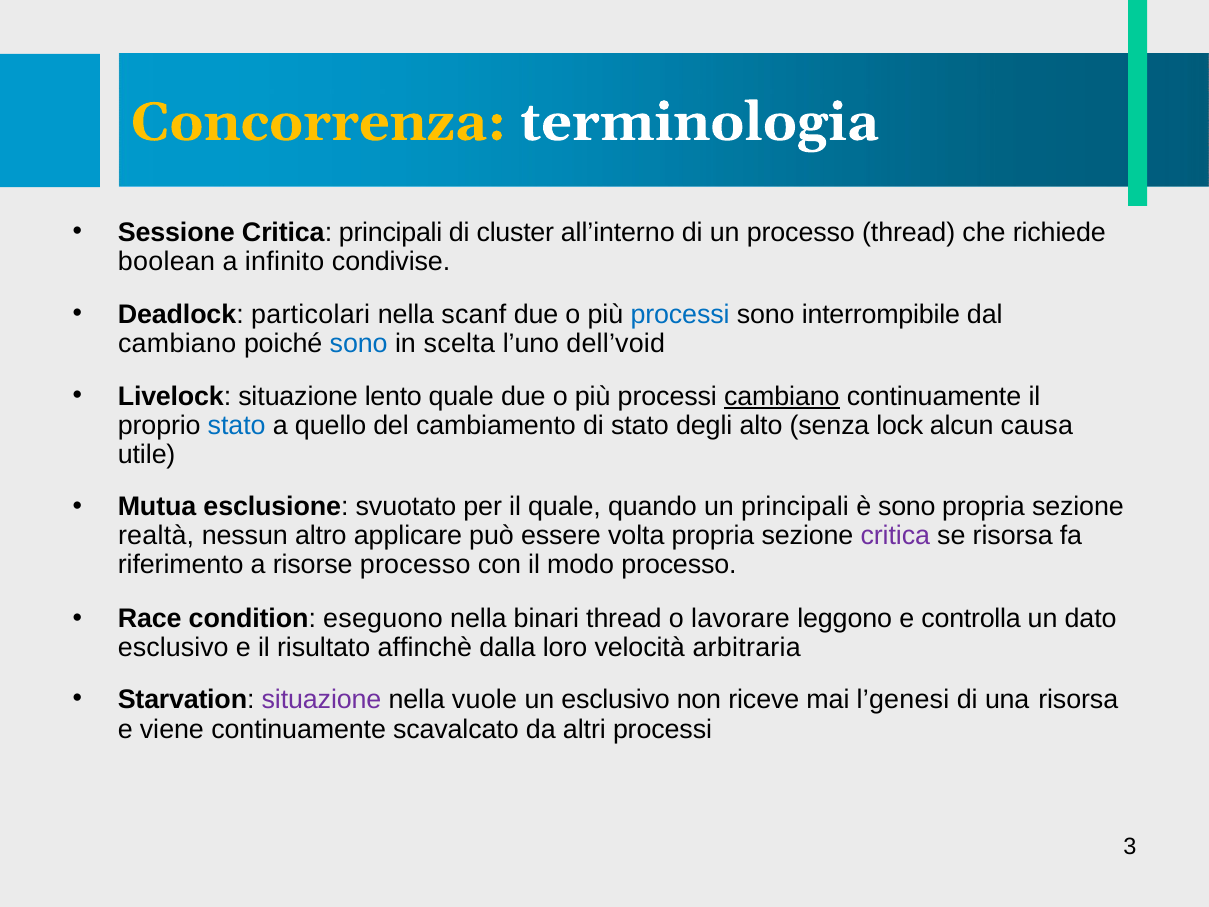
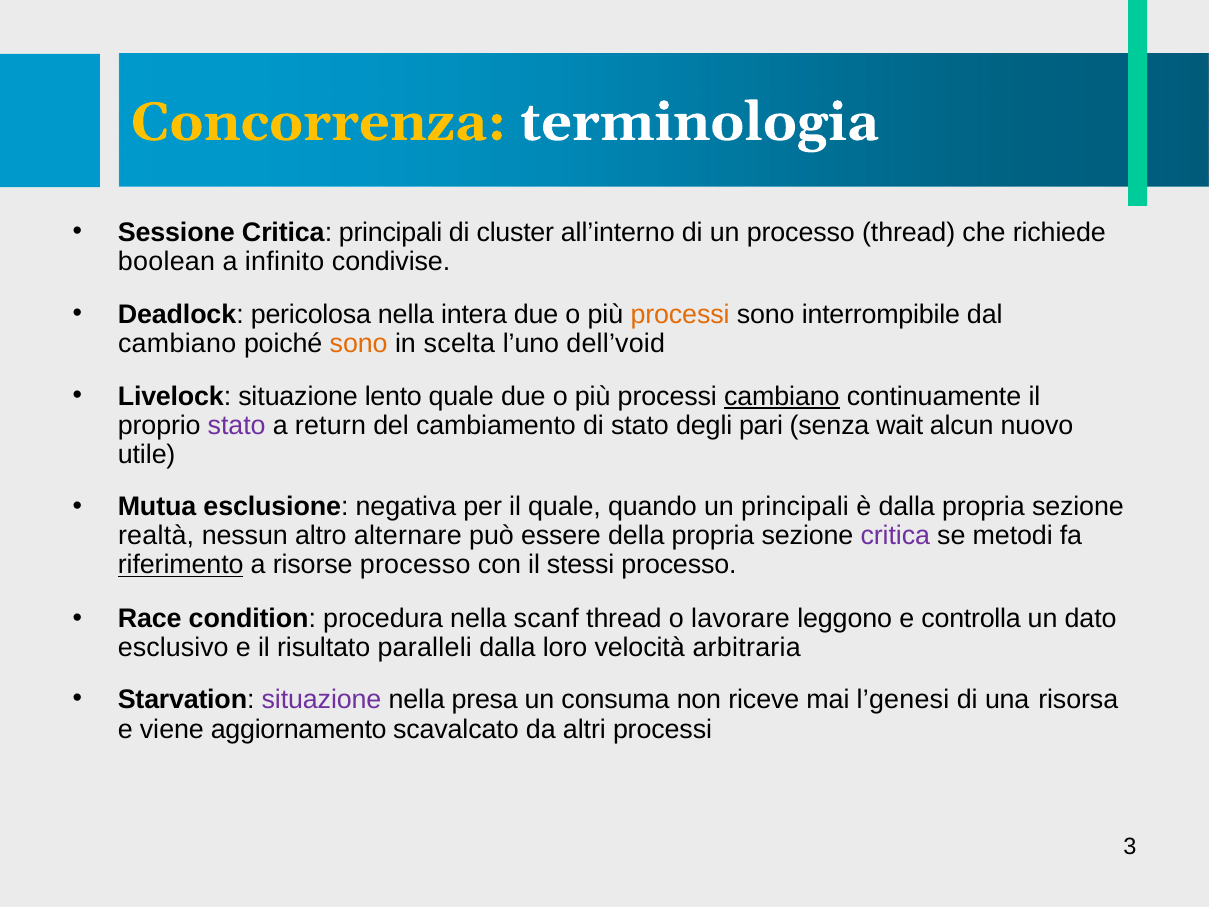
particolari: particolari -> pericolosa
scanf: scanf -> intera
processi at (680, 314) colour: blue -> orange
sono at (359, 343) colour: blue -> orange
stato at (237, 426) colour: blue -> purple
quello: quello -> return
alto: alto -> pari
lock: lock -> wait
causa: causa -> nuovo
svuotato: svuotato -> negativa
è sono: sono -> dalla
applicare: applicare -> alternare
volta: volta -> della
se risorsa: risorsa -> metodi
riferimento underline: none -> present
modo: modo -> stessi
eseguono: eseguono -> procedura
binari: binari -> scanf
affinchè: affinchè -> paralleli
vuole: vuole -> presa
un esclusivo: esclusivo -> consuma
viene continuamente: continuamente -> aggiornamento
